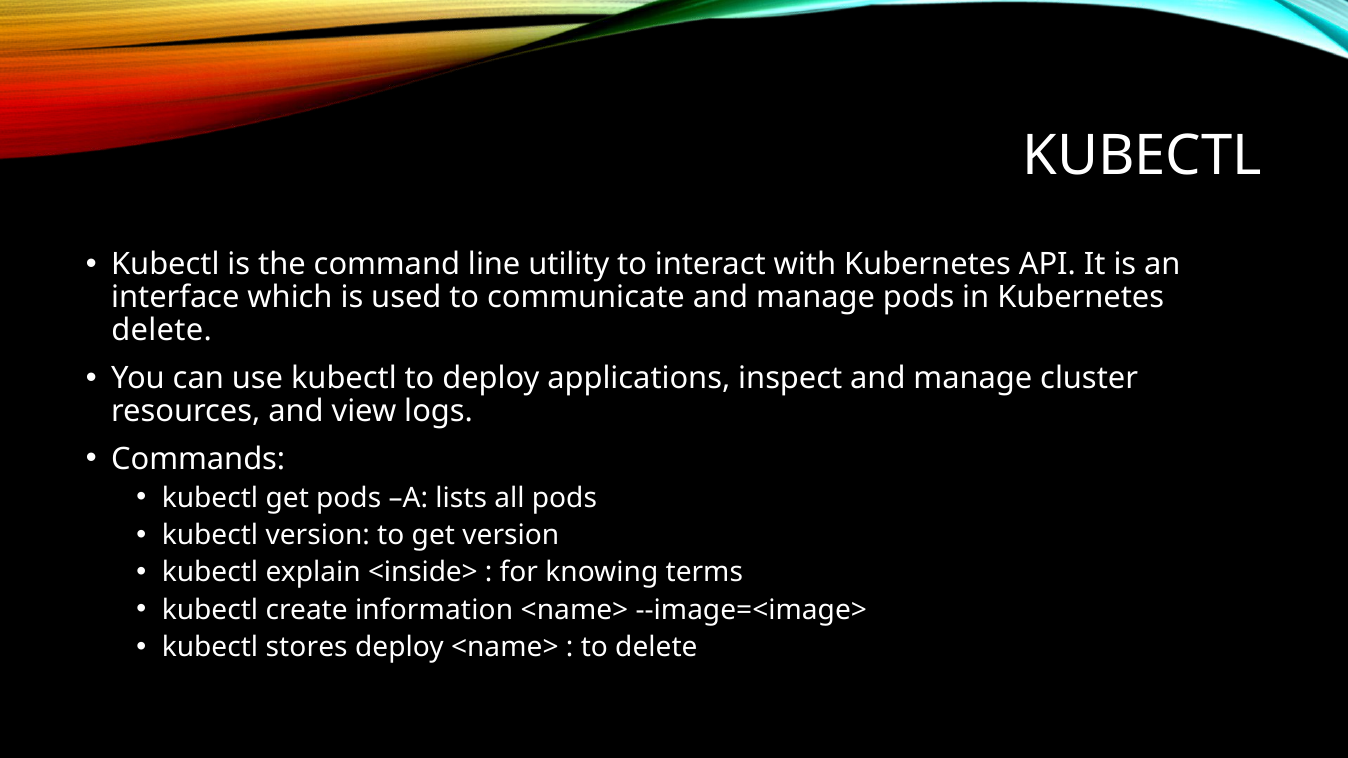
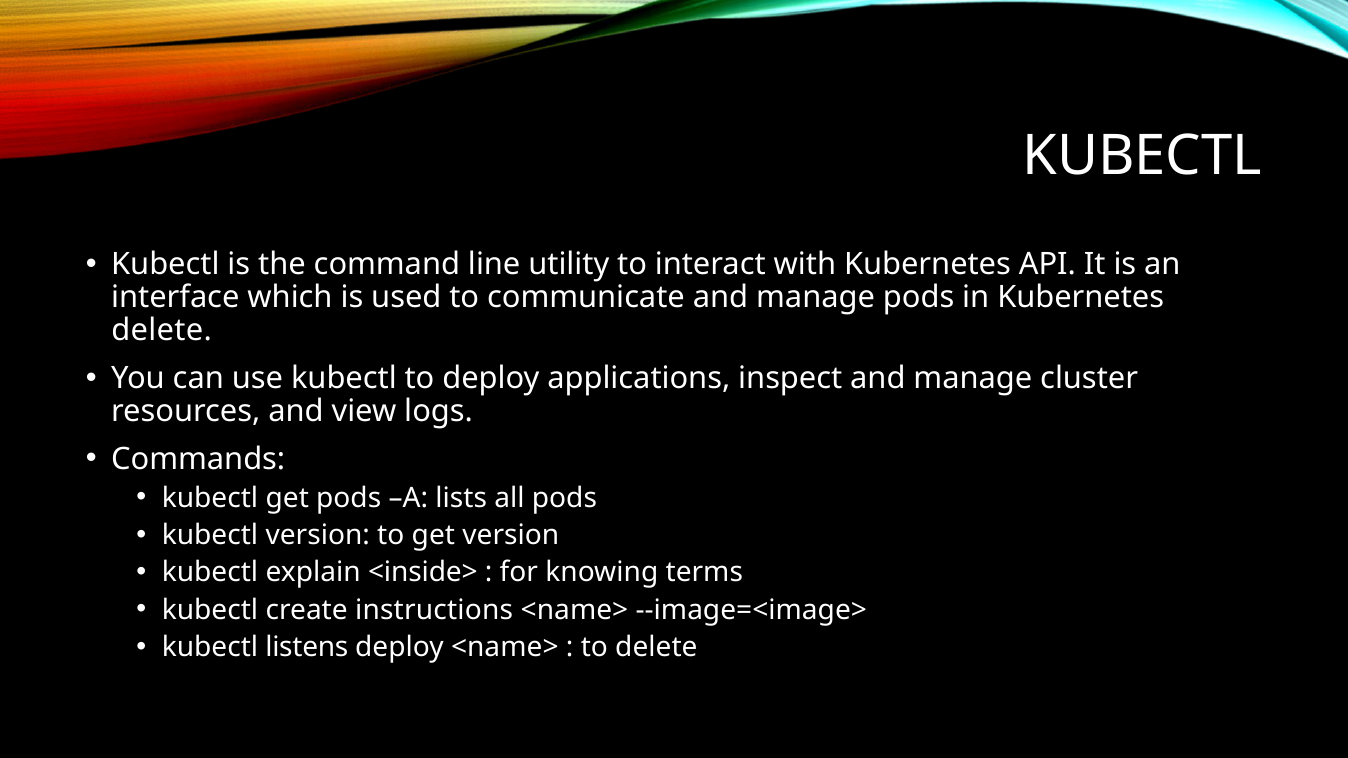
information: information -> instructions
stores: stores -> listens
